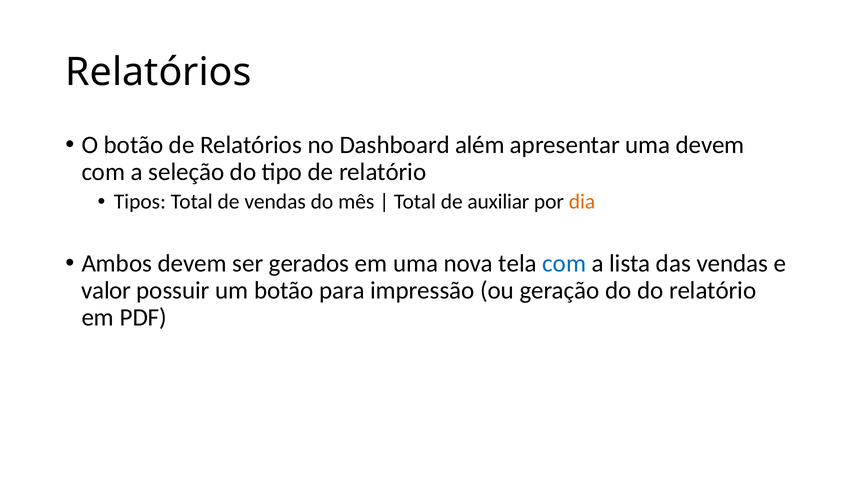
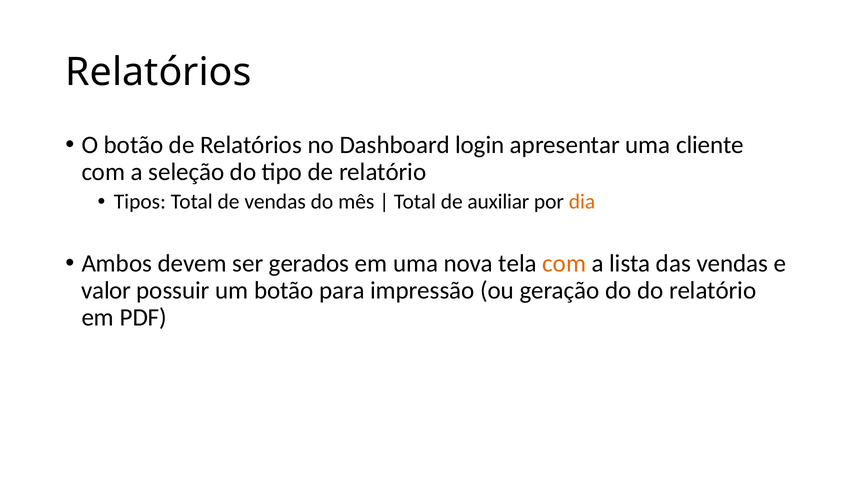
além: além -> login
uma devem: devem -> cliente
com at (564, 264) colour: blue -> orange
